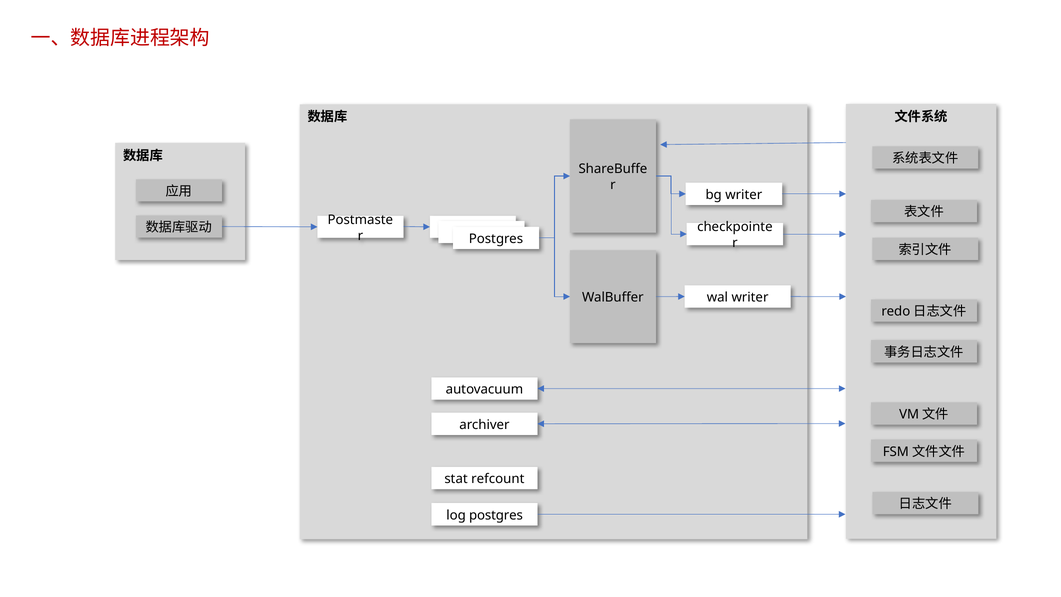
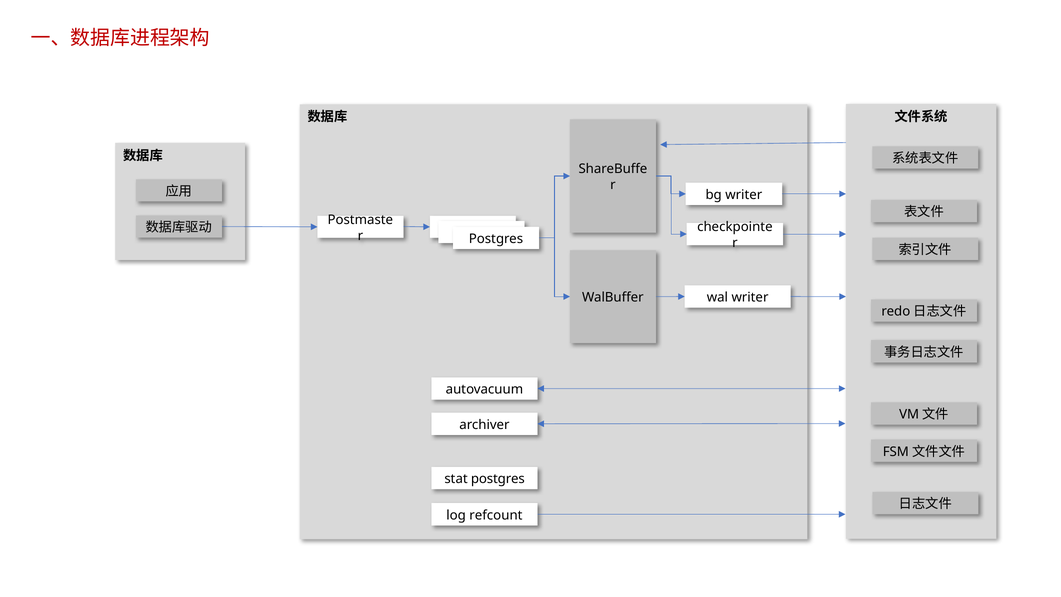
stat refcount: refcount -> postgres
log postgres: postgres -> refcount
